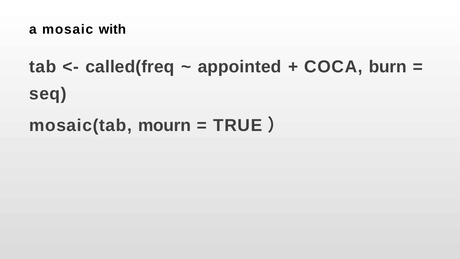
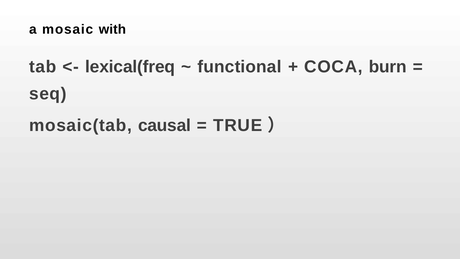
called(freq: called(freq -> lexical(freq
appointed: appointed -> functional
mourn: mourn -> causal
